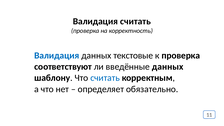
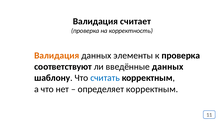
Валидация считать: считать -> считает
Валидация at (57, 56) colour: blue -> orange
текстовые: текстовые -> элементы
определяет обязательно: обязательно -> корректным
